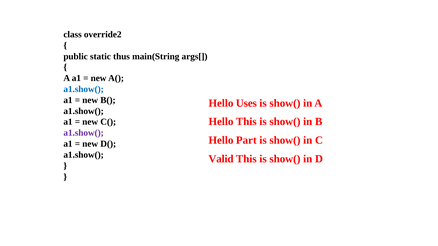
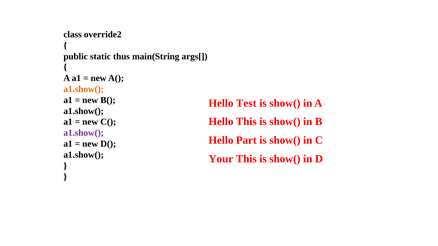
a1.show( at (84, 89) colour: blue -> orange
Uses: Uses -> Test
Valid: Valid -> Your
